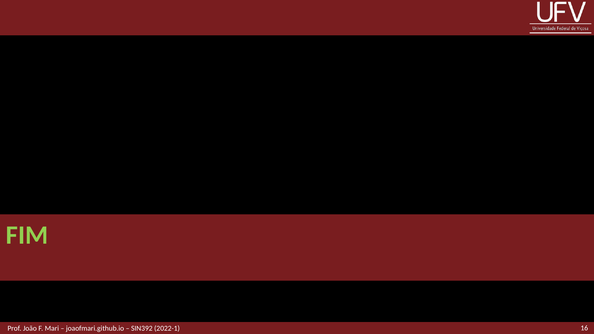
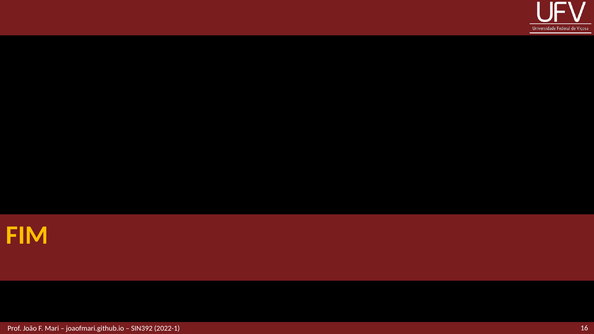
FIM colour: light green -> yellow
